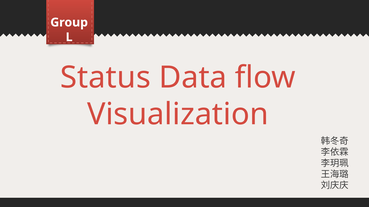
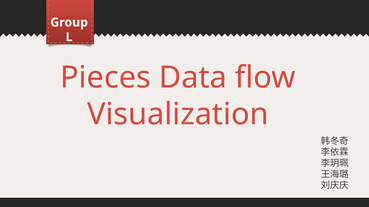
Status: Status -> Pieces
